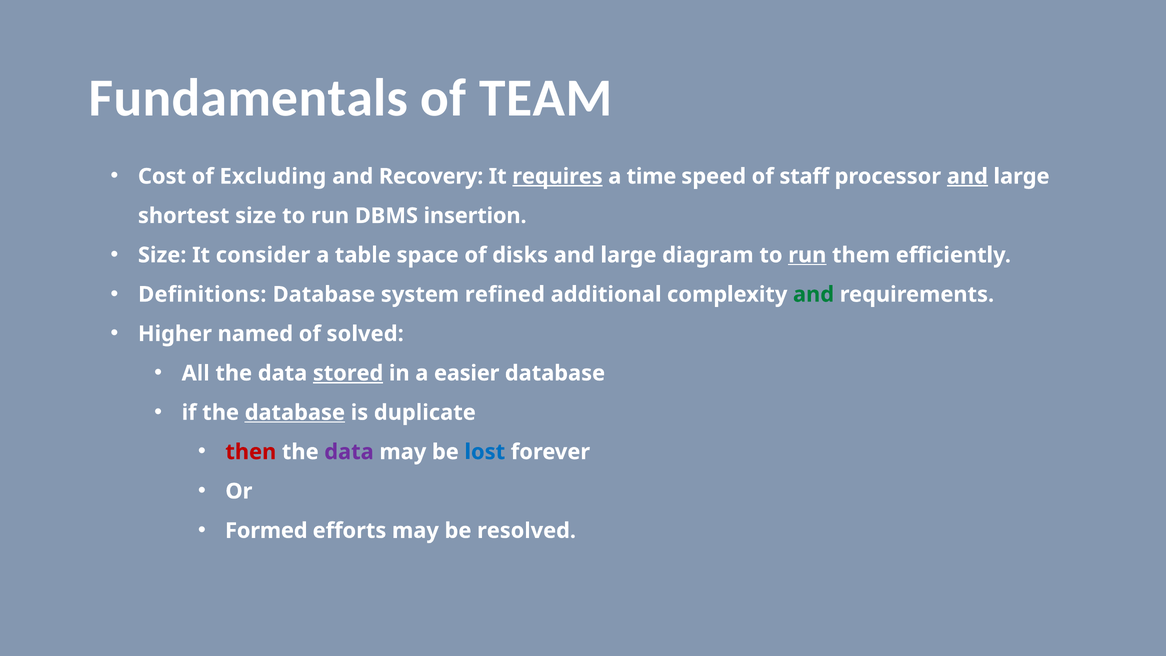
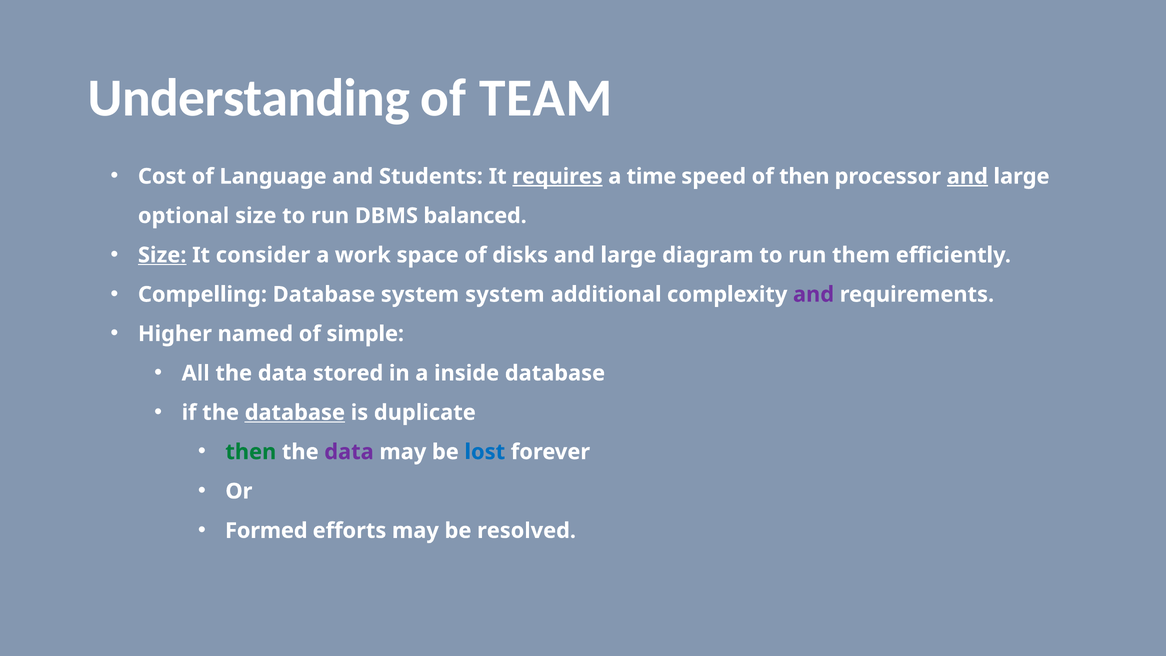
Fundamentals: Fundamentals -> Understanding
Excluding: Excluding -> Language
Recovery: Recovery -> Students
of staff: staff -> then
shortest: shortest -> optional
insertion: insertion -> balanced
Size at (162, 255) underline: none -> present
table: table -> work
run at (807, 255) underline: present -> none
Definitions: Definitions -> Compelling
system refined: refined -> system
and at (814, 294) colour: green -> purple
solved: solved -> simple
stored underline: present -> none
easier: easier -> inside
then at (251, 452) colour: red -> green
